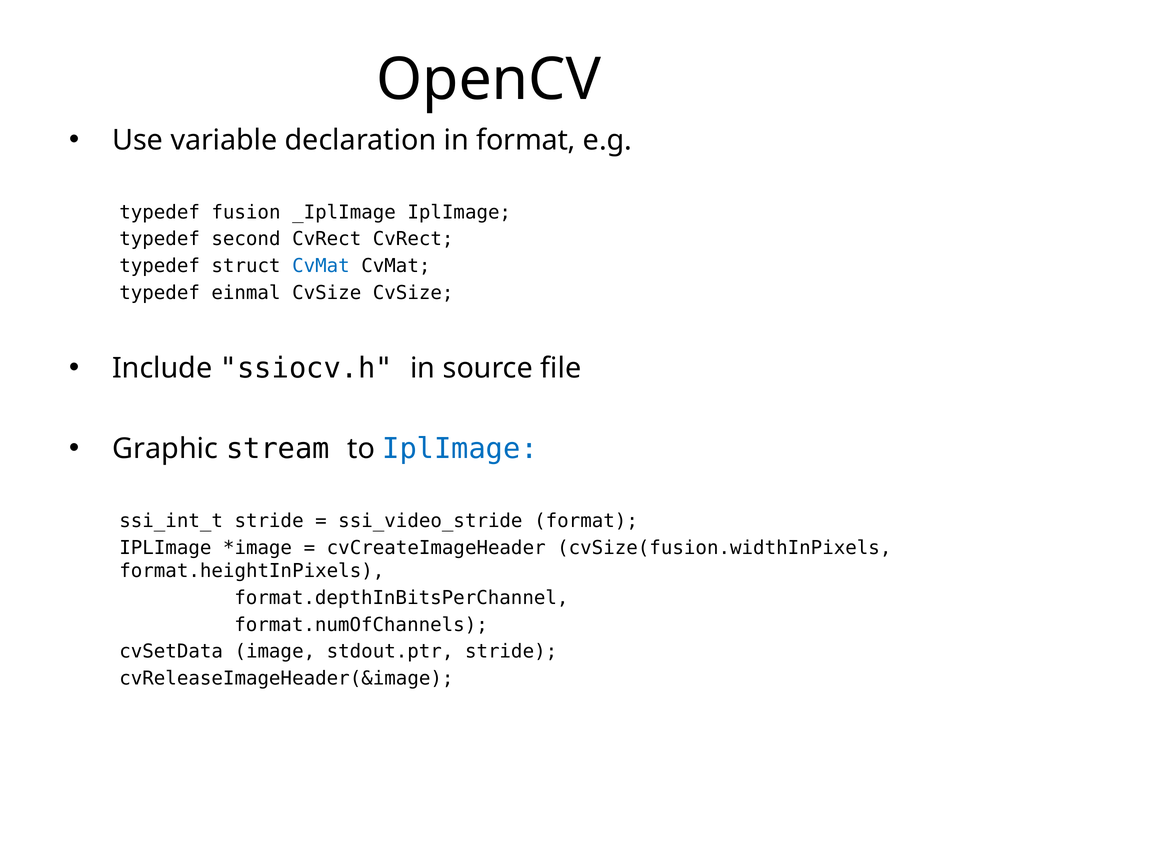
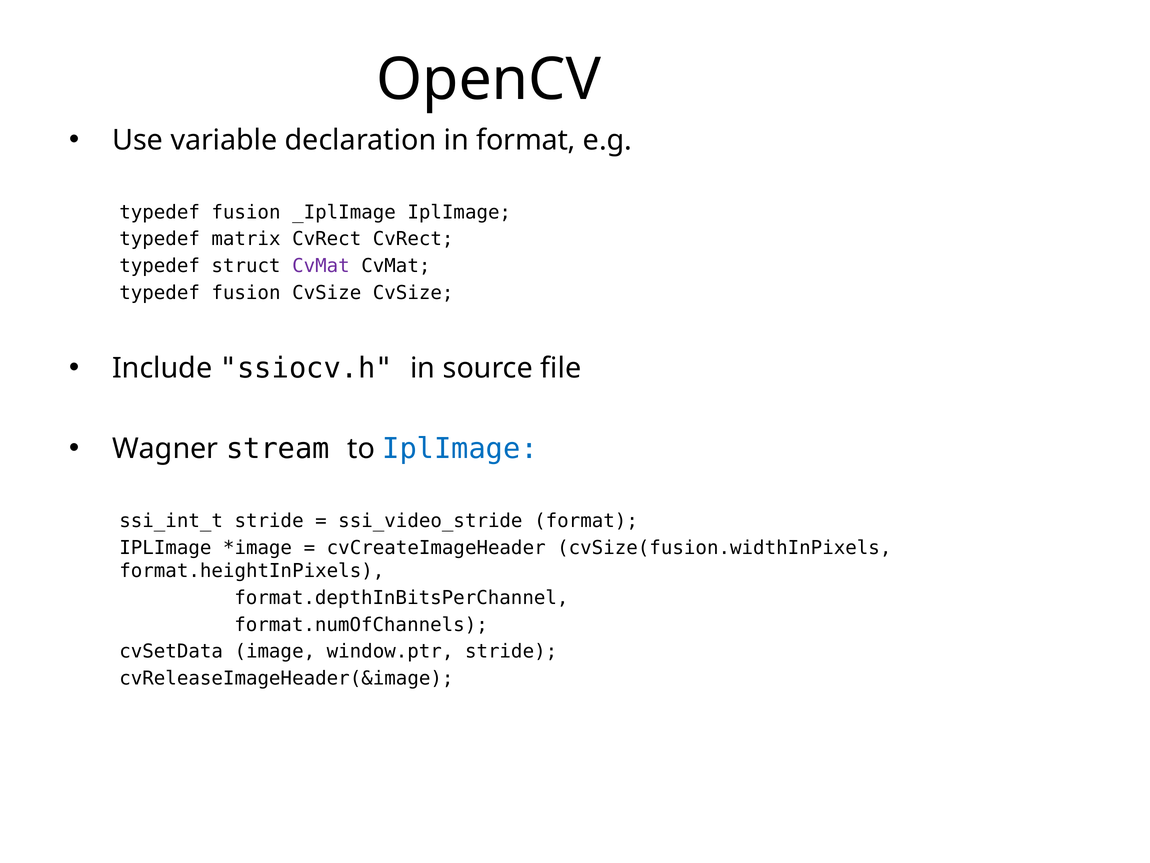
second: second -> matrix
CvMat at (321, 266) colour: blue -> purple
einmal at (246, 293): einmal -> fusion
Graphic: Graphic -> Wagner
stdout.ptr: stdout.ptr -> window.ptr
